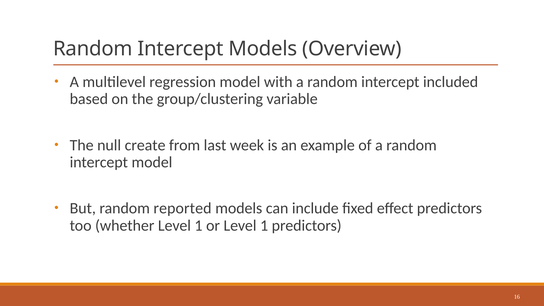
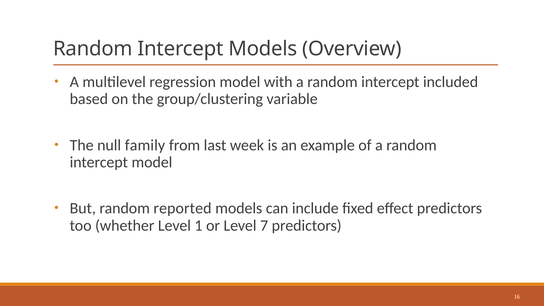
create: create -> family
or Level 1: 1 -> 7
